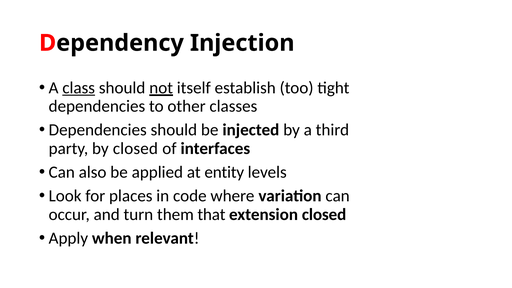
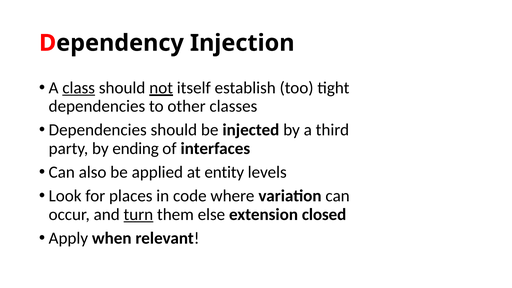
by closed: closed -> ending
turn underline: none -> present
that: that -> else
